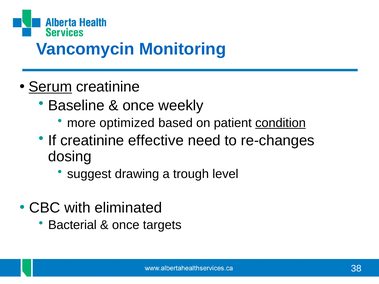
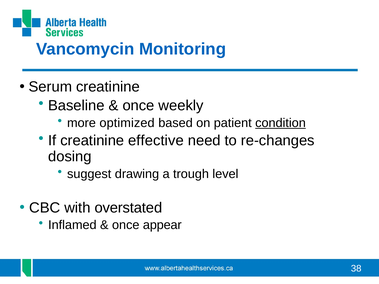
Serum underline: present -> none
eliminated: eliminated -> overstated
Bacterial: Bacterial -> Inflamed
targets: targets -> appear
